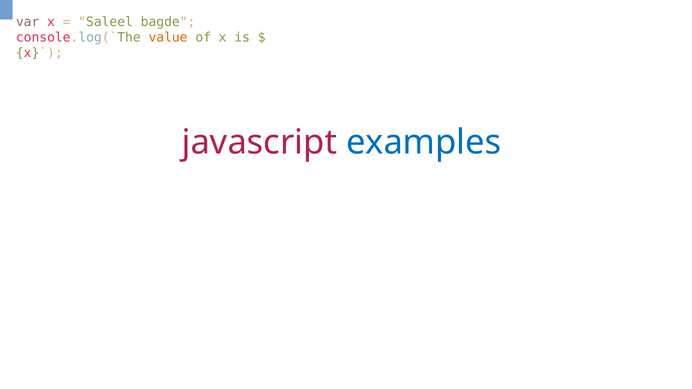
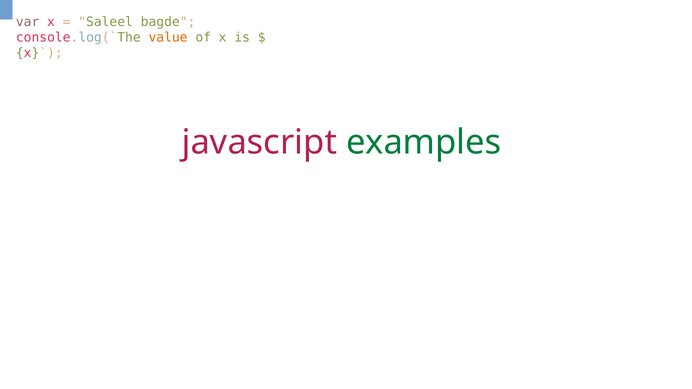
examples colour: blue -> green
